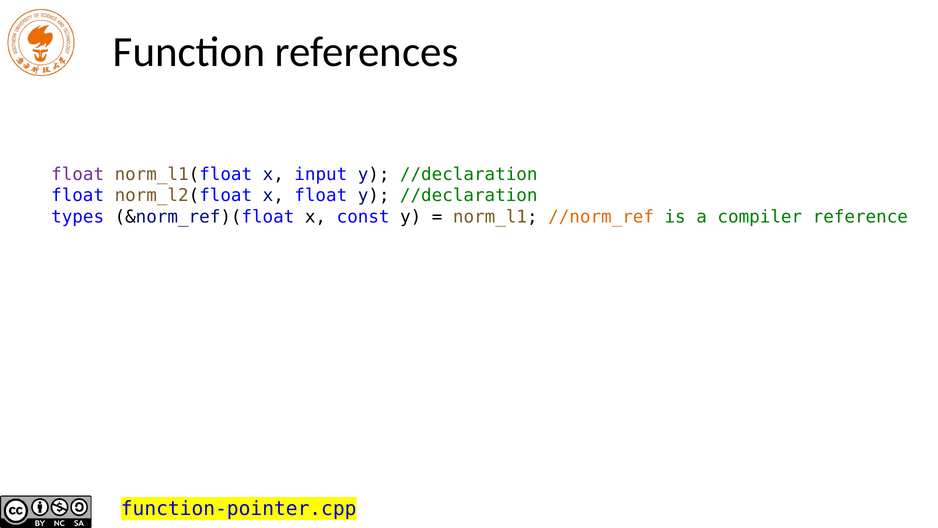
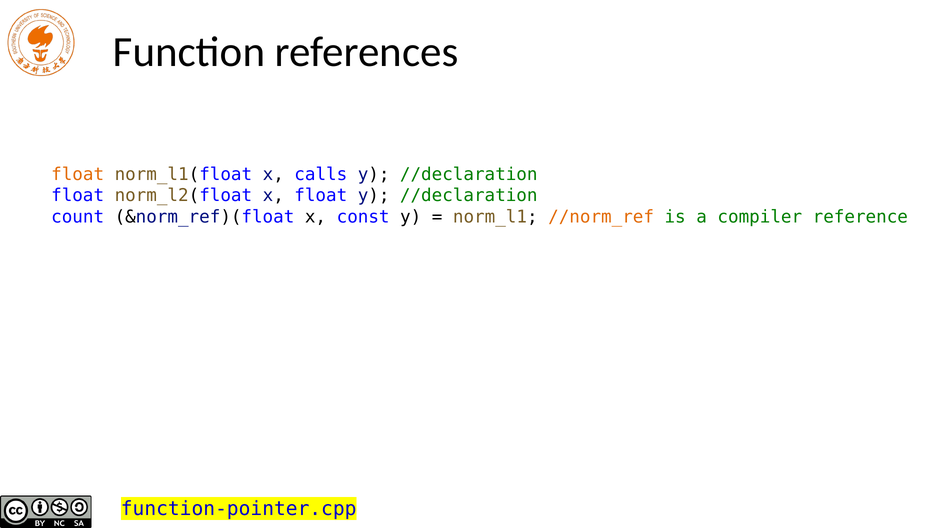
float at (78, 174) colour: purple -> orange
input: input -> calls
types: types -> count
